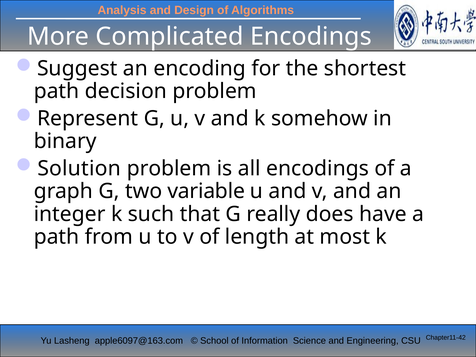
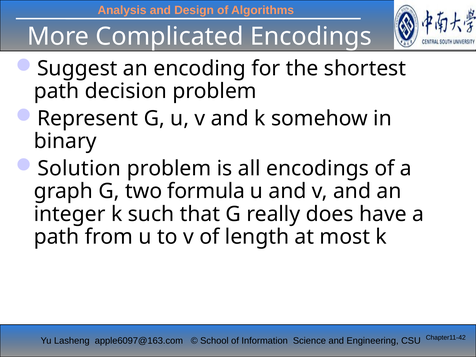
variable: variable -> formula
